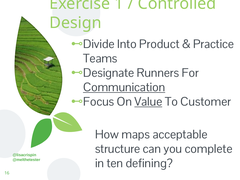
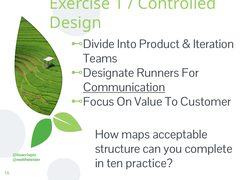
Practice: Practice -> Iteration
Value underline: present -> none
defining: defining -> practice
